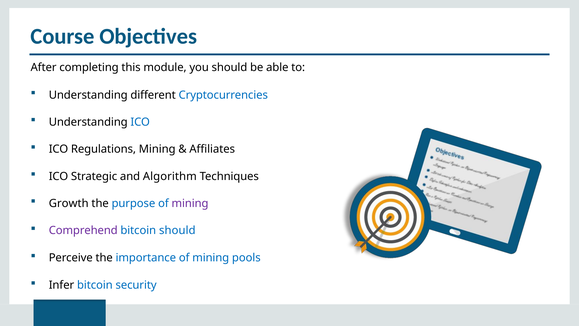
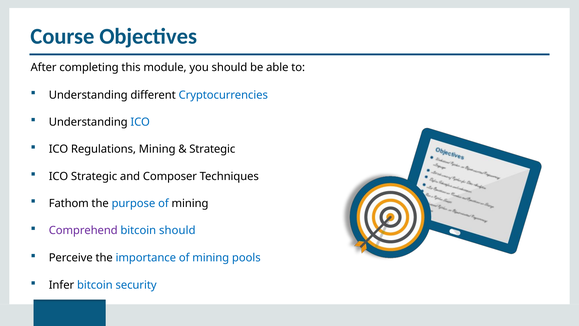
Affiliates at (212, 149): Affiliates -> Strategic
Algorithm: Algorithm -> Composer
Growth: Growth -> Fathom
mining at (190, 203) colour: purple -> black
